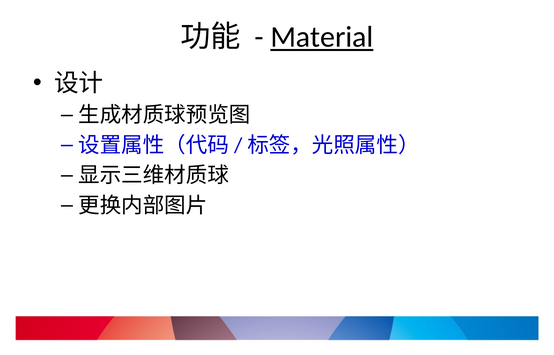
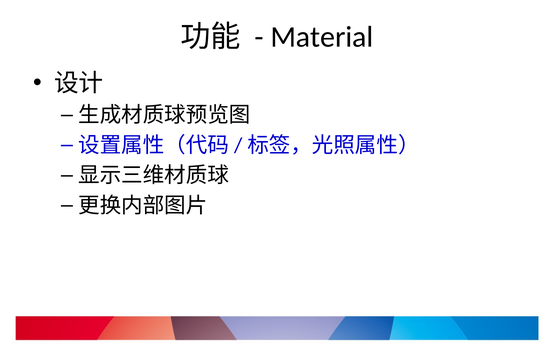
Material underline: present -> none
